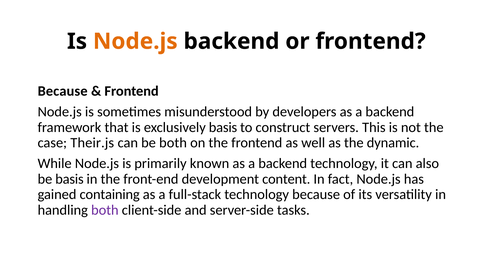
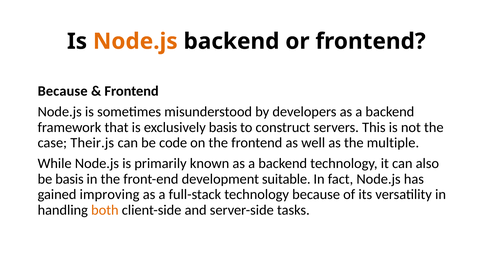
be both: both -> code
dynamic: dynamic -> multiple
content: content -> suitable
containing: containing -> improving
both at (105, 210) colour: purple -> orange
